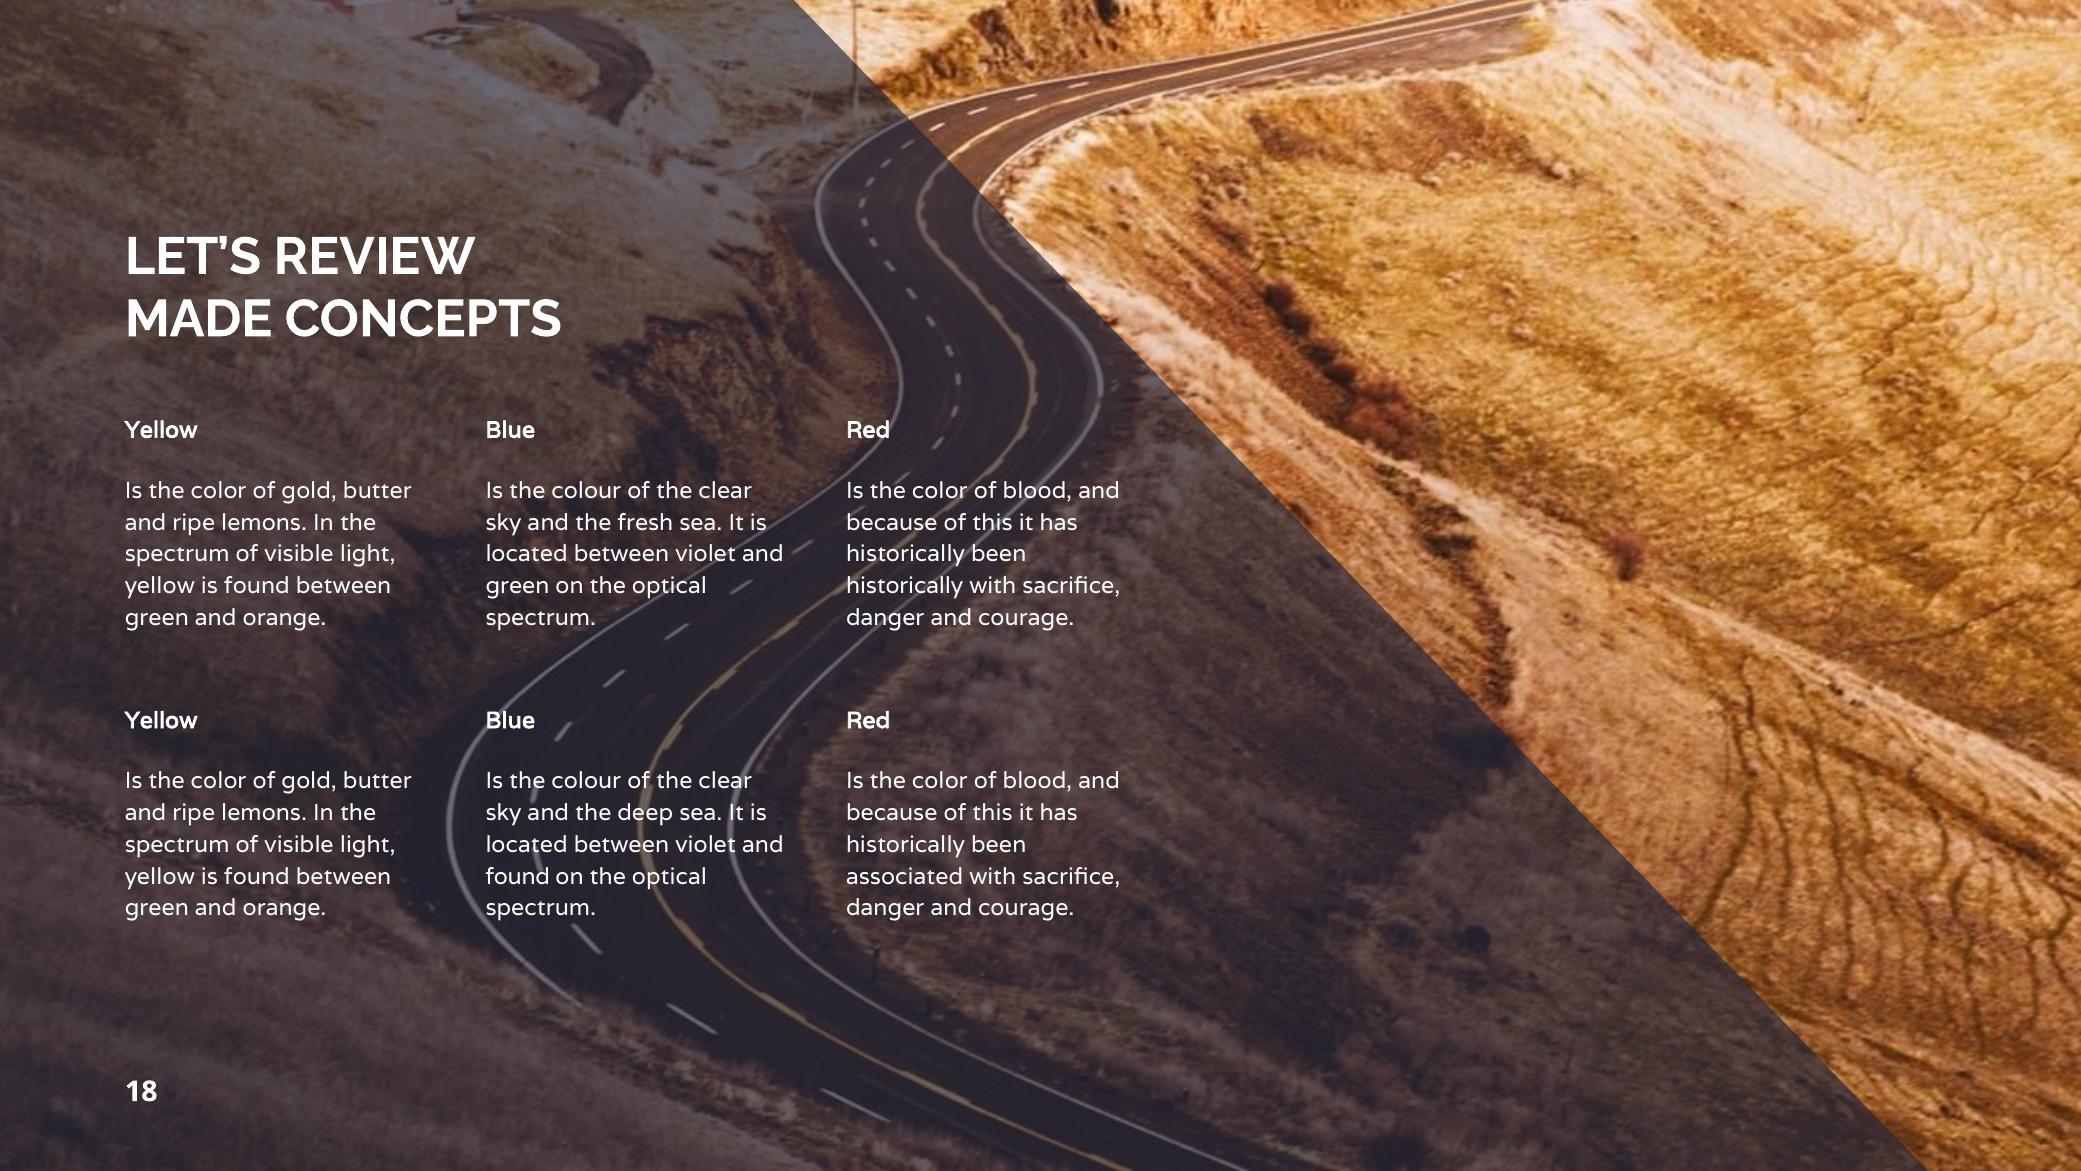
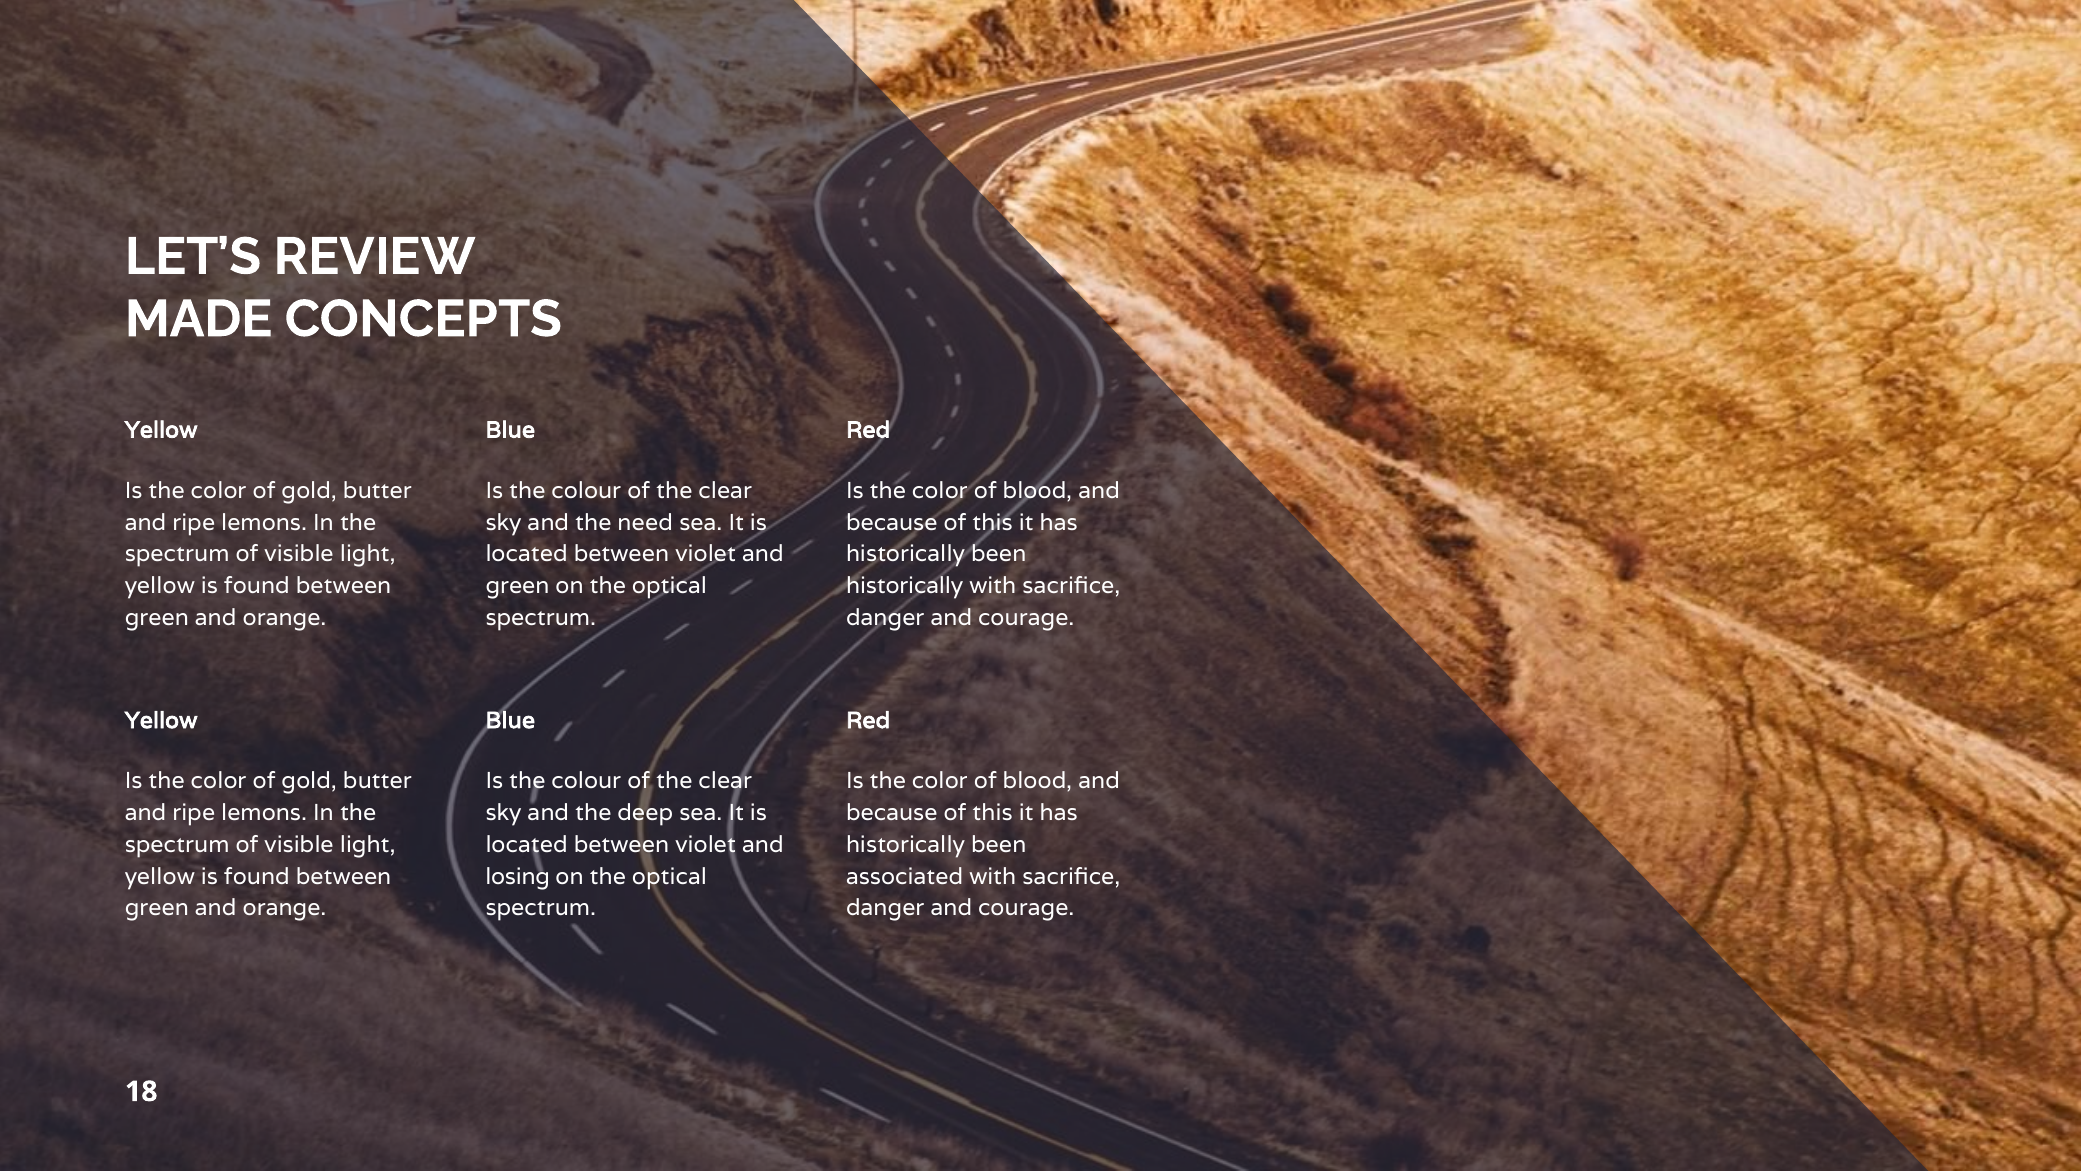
fresh: fresh -> need
found at (518, 876): found -> losing
